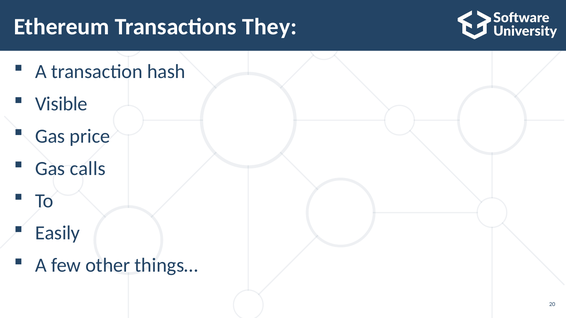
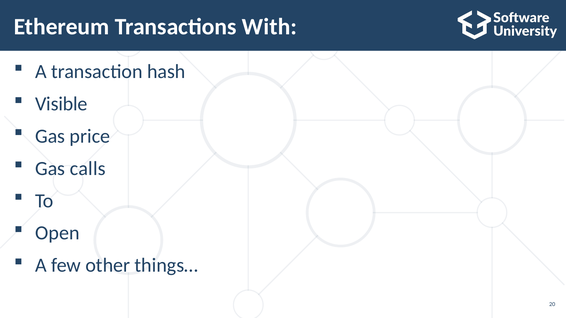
They: They -> With
Easily: Easily -> Open
